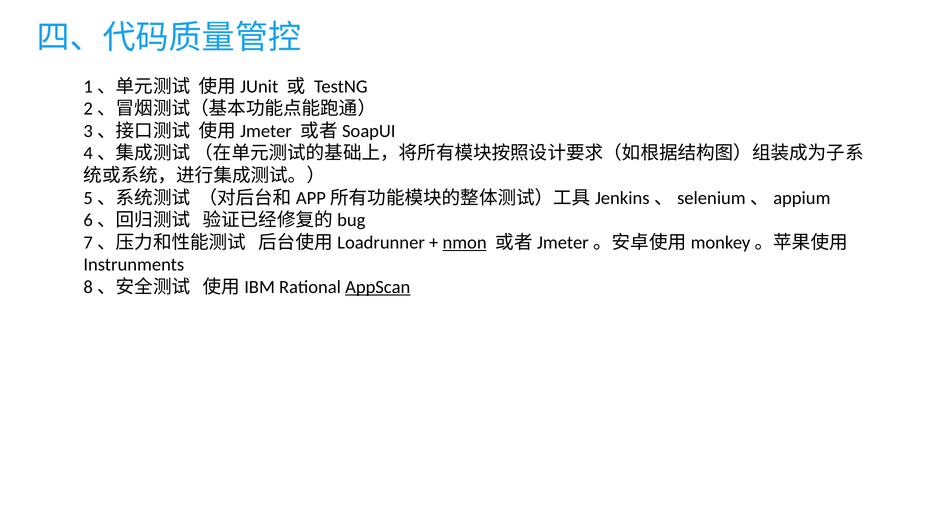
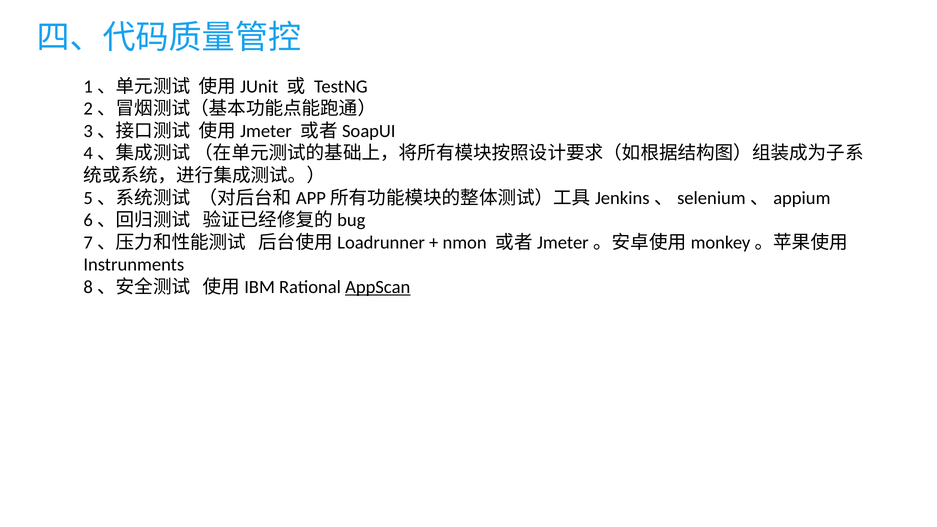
nmon underline: present -> none
